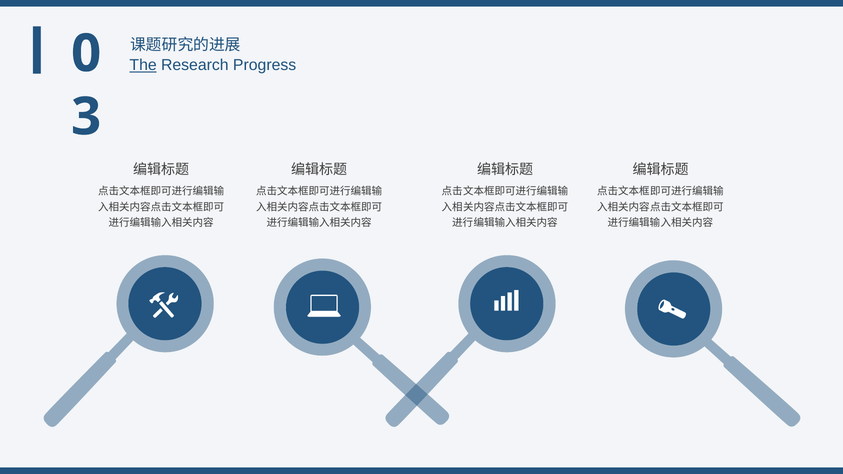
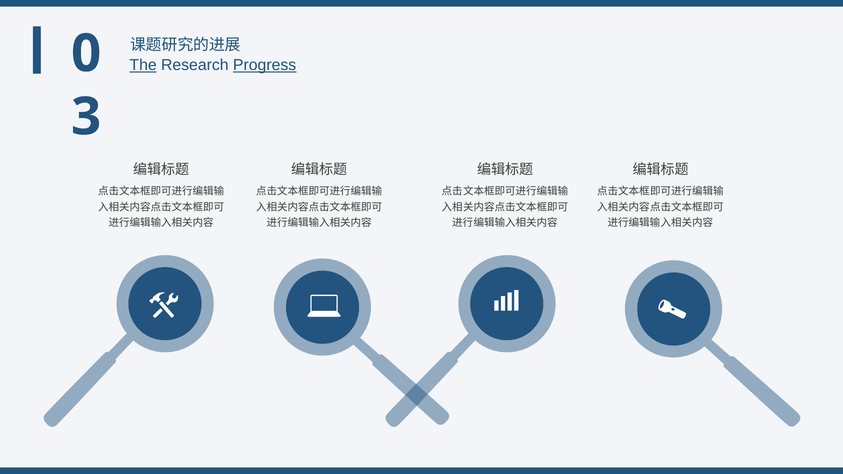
Progress underline: none -> present
